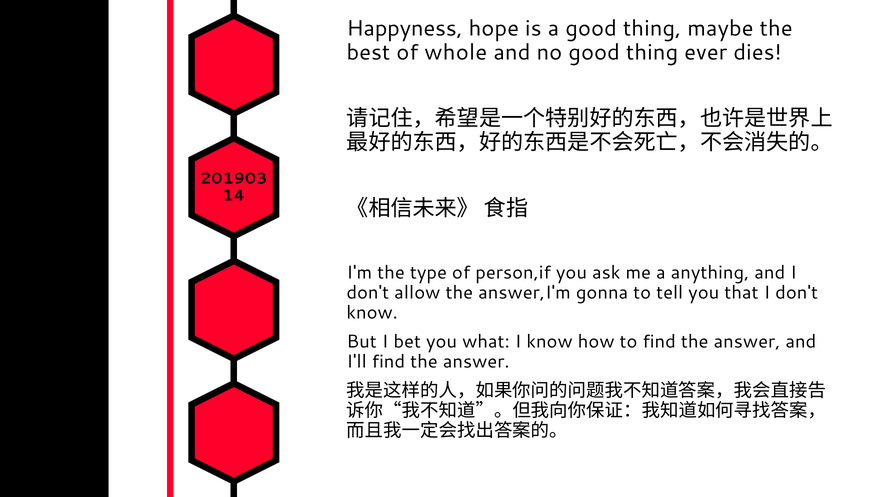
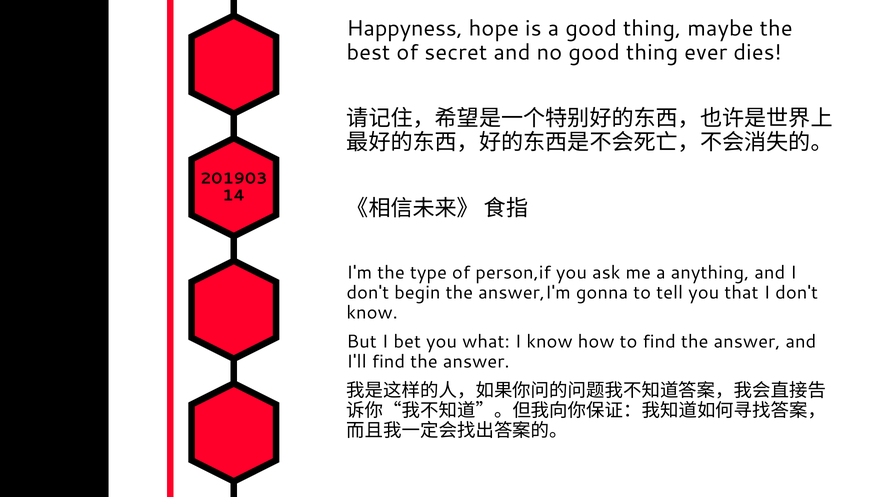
whole: whole -> secret
allow: allow -> begin
